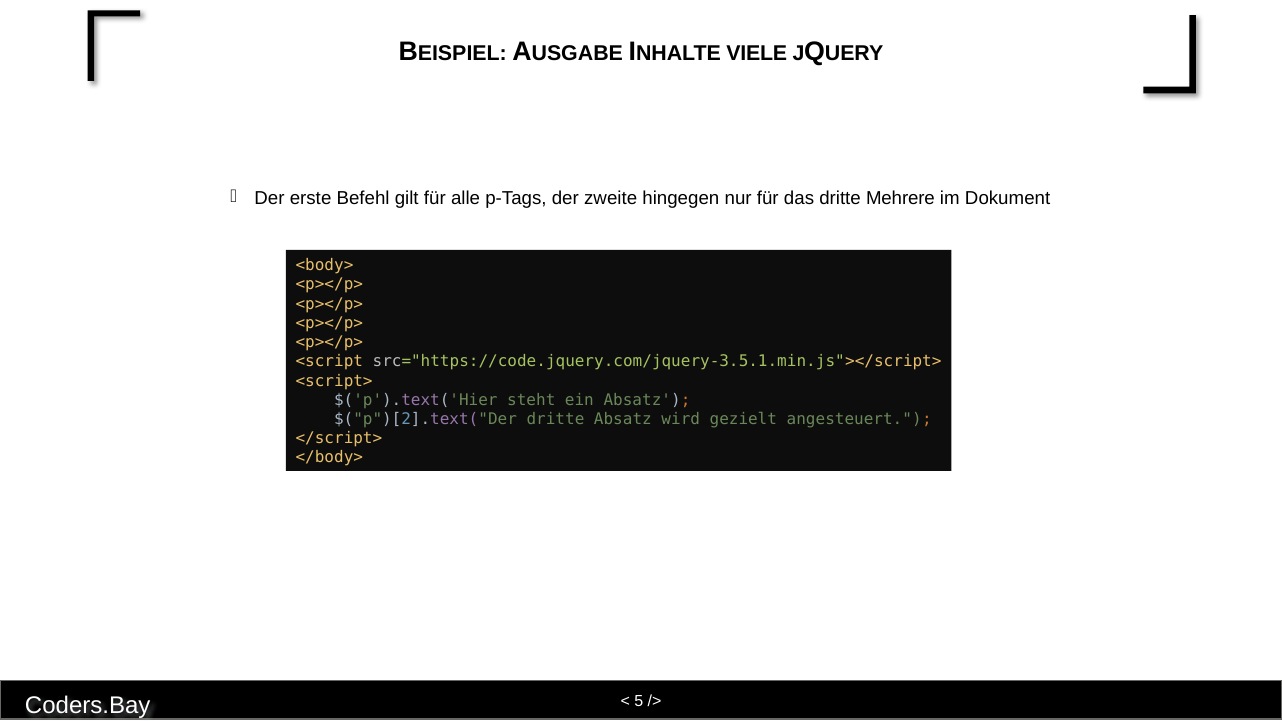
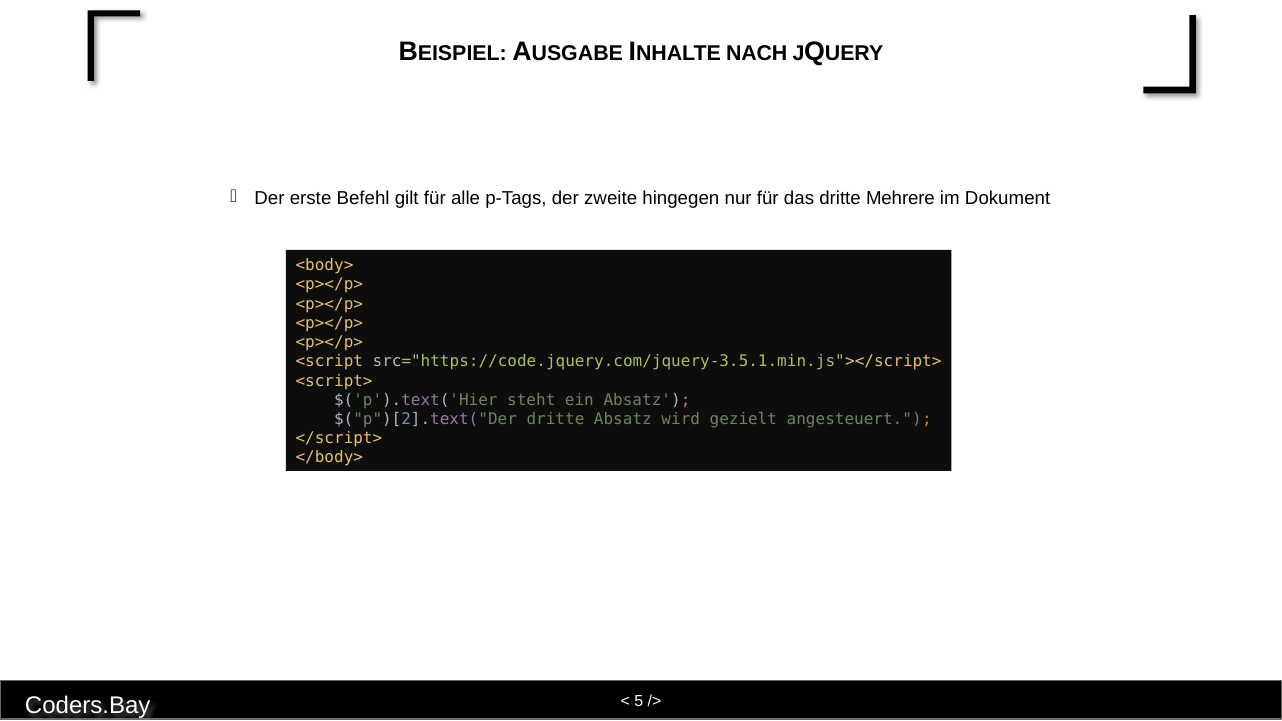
VIELE: VIELE -> NACH
